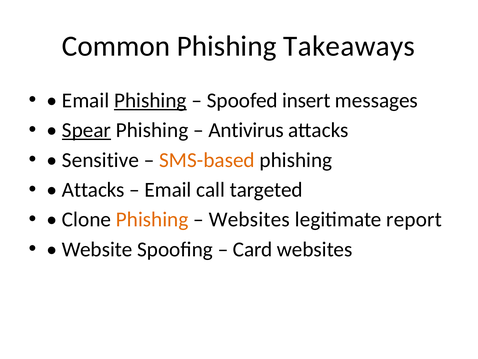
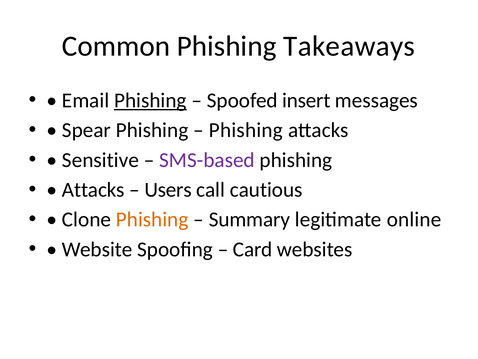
Spear underline: present -> none
Antivirus at (246, 130): Antivirus -> Phishing
SMS-based colour: orange -> purple
Email at (168, 190): Email -> Users
targeted: targeted -> cautious
Websites at (249, 219): Websites -> Summary
report: report -> online
